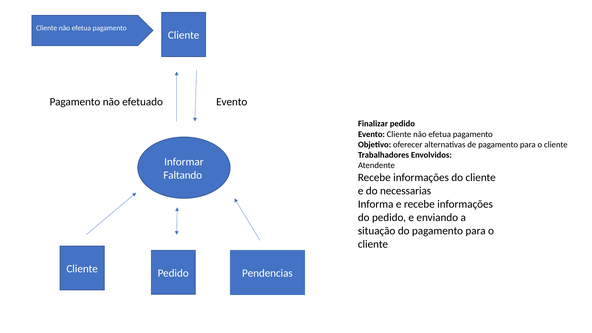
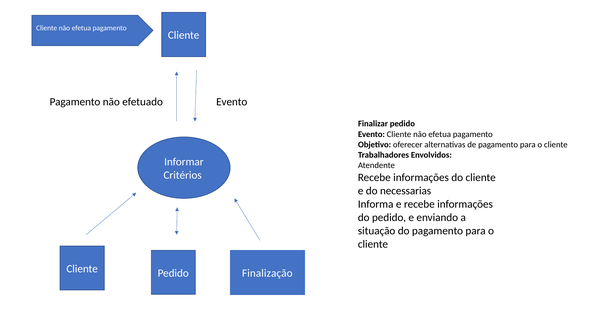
Faltando: Faltando -> Critérios
Pendencias: Pendencias -> Finalização
